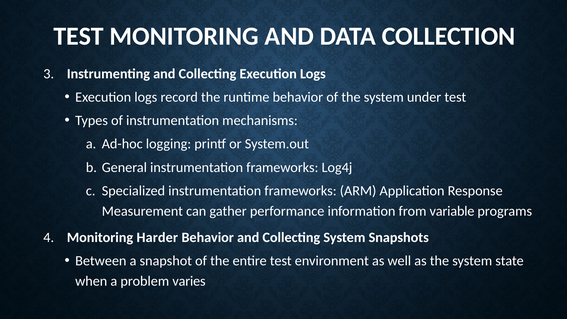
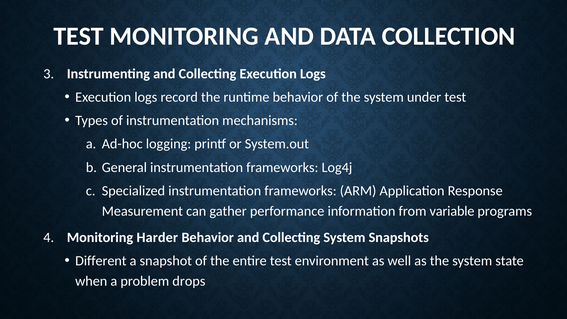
Between: Between -> Different
varies: varies -> drops
